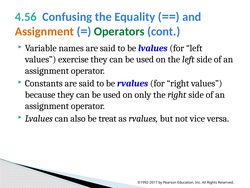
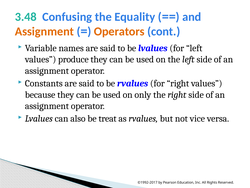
4.56: 4.56 -> 3.48
Operators colour: green -> orange
exercise: exercise -> produce
